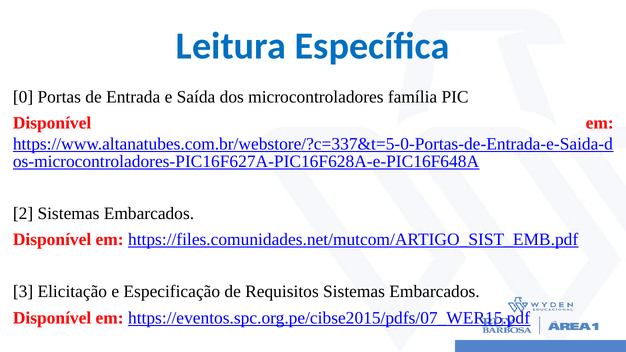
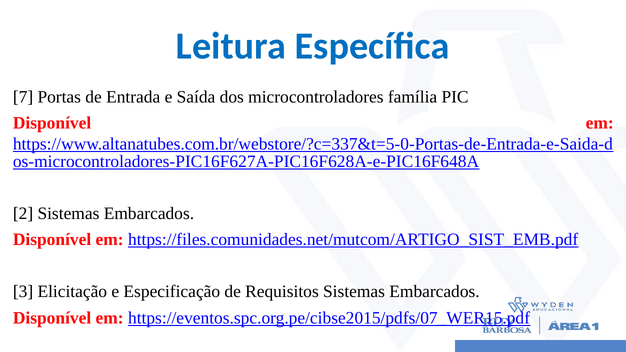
0: 0 -> 7
